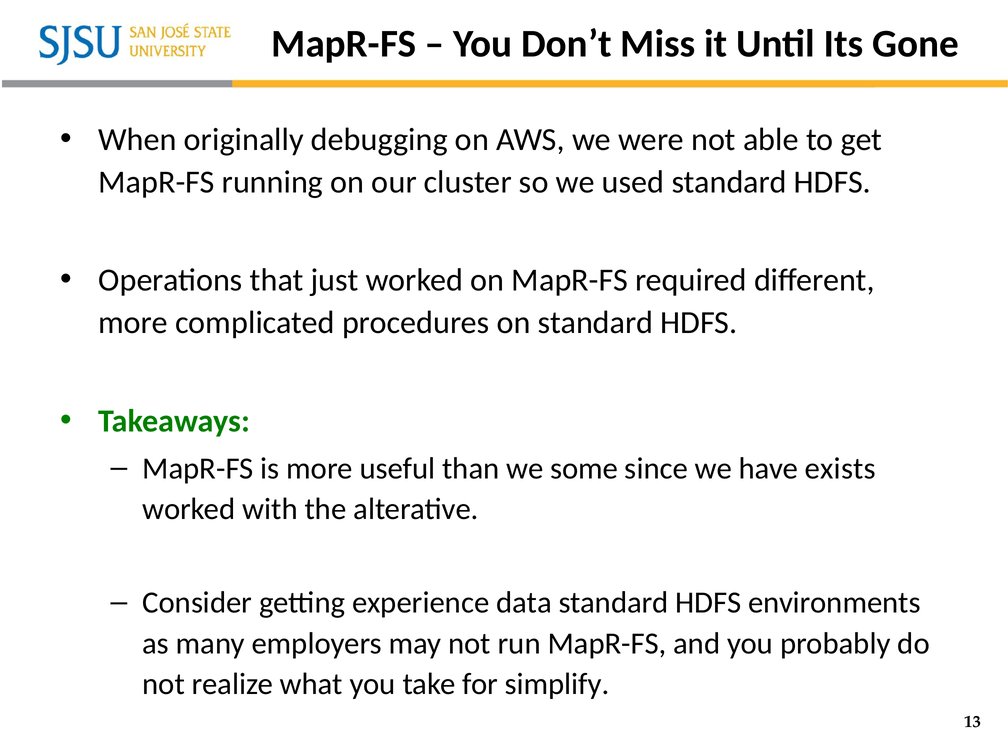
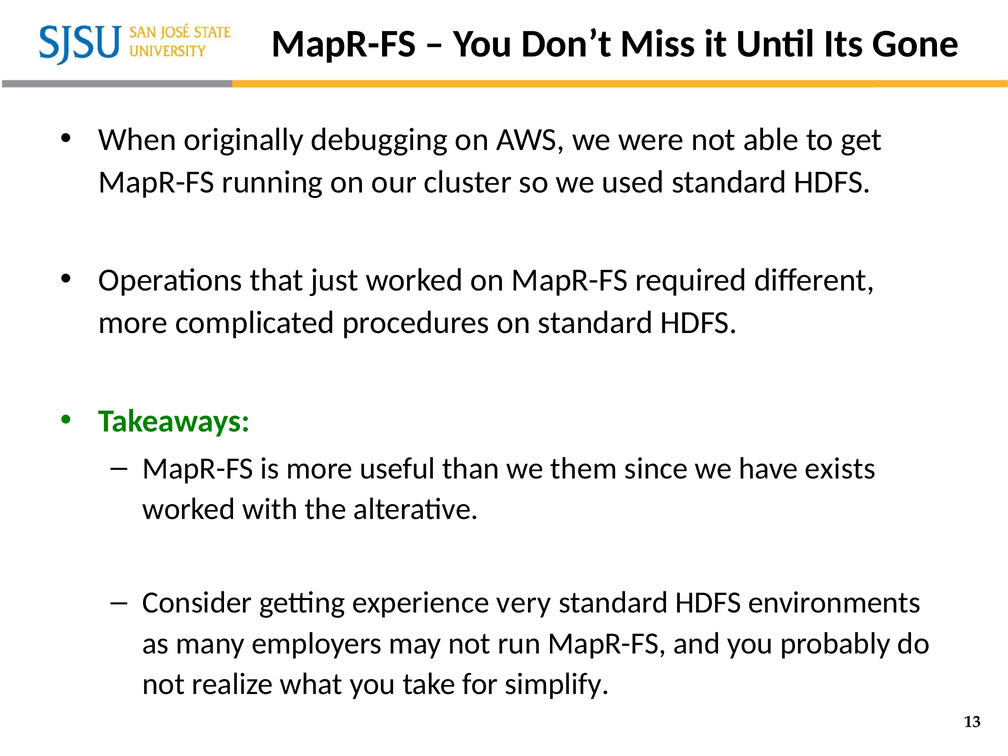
some: some -> them
data: data -> very
